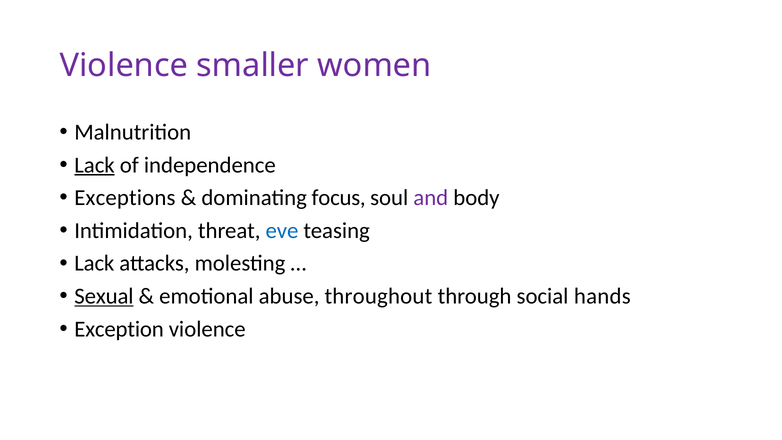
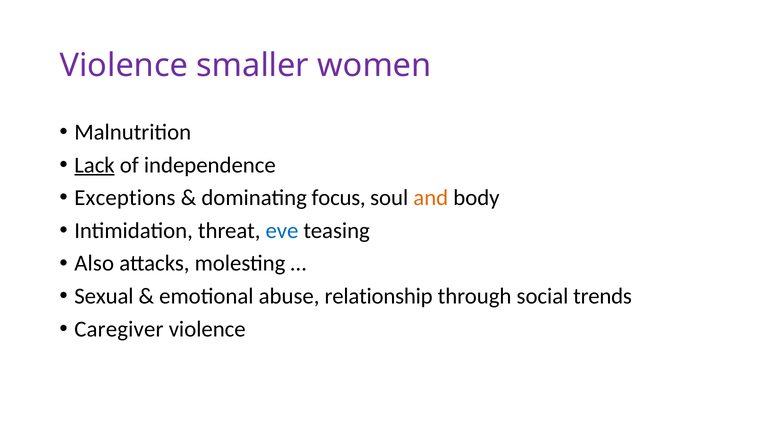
and colour: purple -> orange
Lack at (94, 263): Lack -> Also
Sexual underline: present -> none
throughout: throughout -> relationship
hands: hands -> trends
Exception: Exception -> Caregiver
